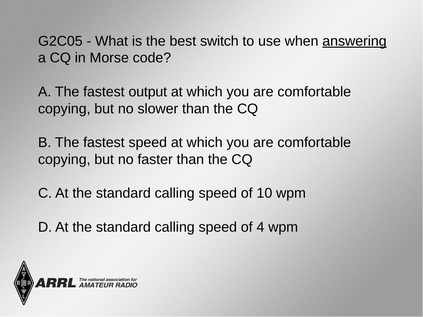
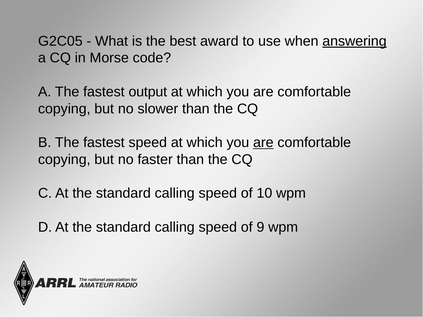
switch: switch -> award
are at (263, 143) underline: none -> present
4: 4 -> 9
